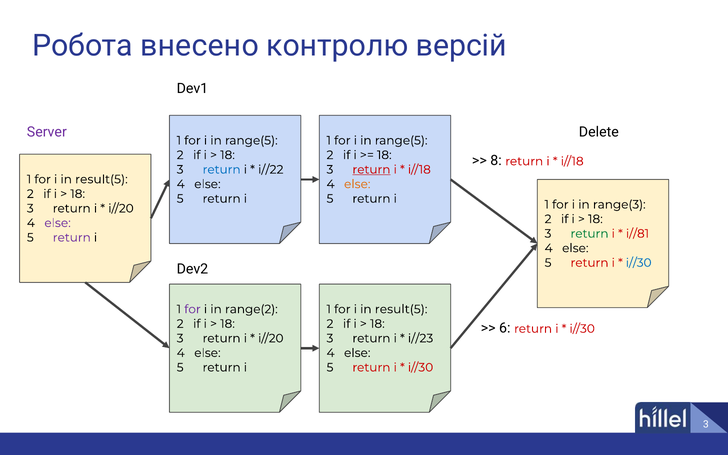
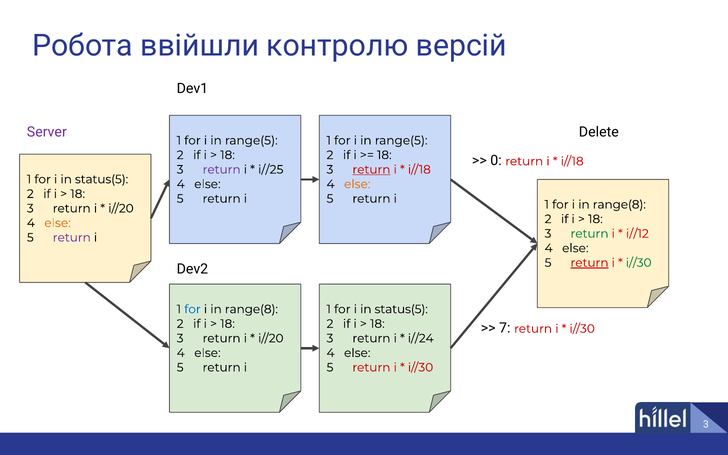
внесено: внесено -> ввійшли
8: 8 -> 0
return at (222, 170) colour: blue -> purple
i//22: i//22 -> i//25
result(5 at (101, 179): result(5 -> status(5
range(3 at (619, 205): range(3 -> range(8
else at (58, 223) colour: purple -> orange
i//81: i//81 -> i//12
return at (589, 263) underline: none -> present
i//30 at (639, 263) colour: blue -> green
for at (192, 309) colour: purple -> blue
range(2 at (251, 309): range(2 -> range(8
result(5 at (401, 309): result(5 -> status(5
6: 6 -> 7
i//23: i//23 -> i//24
